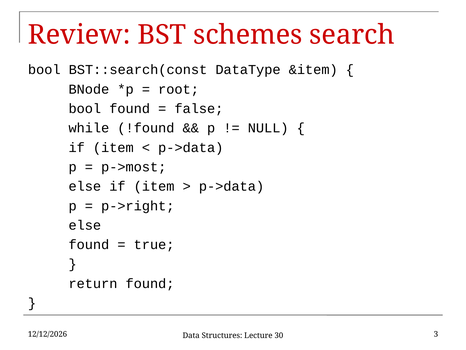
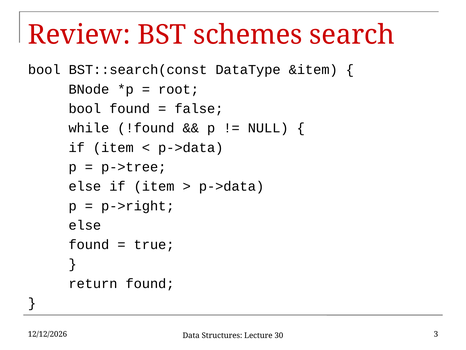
p->most: p->most -> p->tree
